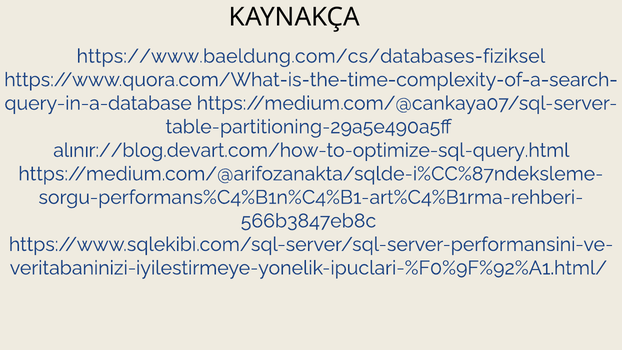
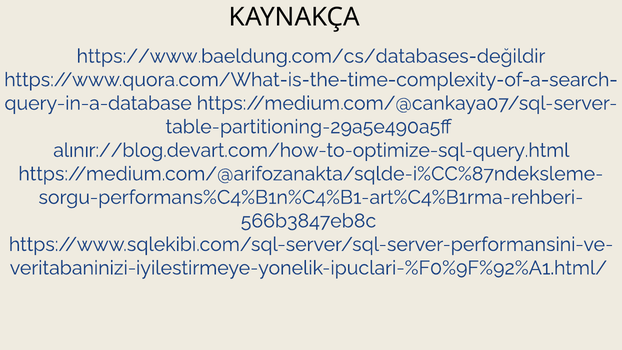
https://www.baeldung.com/cs/databases-fiziksel: https://www.baeldung.com/cs/databases-fiziksel -> https://www.baeldung.com/cs/databases-değildir
